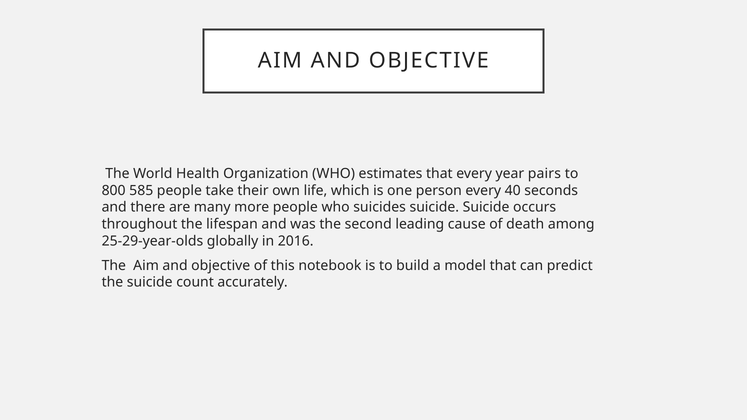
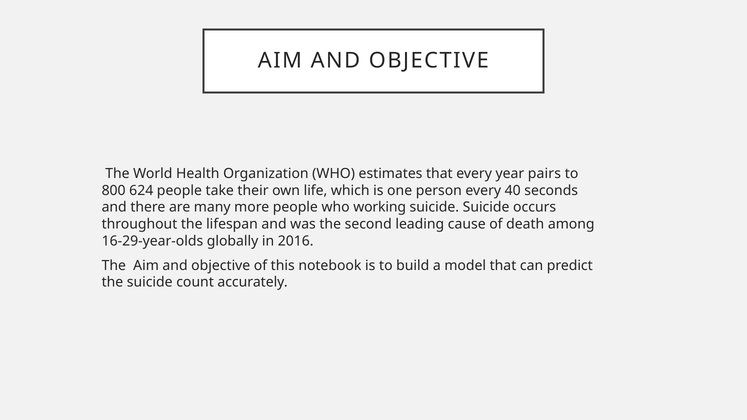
585: 585 -> 624
suicides: suicides -> working
25-29-year-olds: 25-29-year-olds -> 16-29-year-olds
